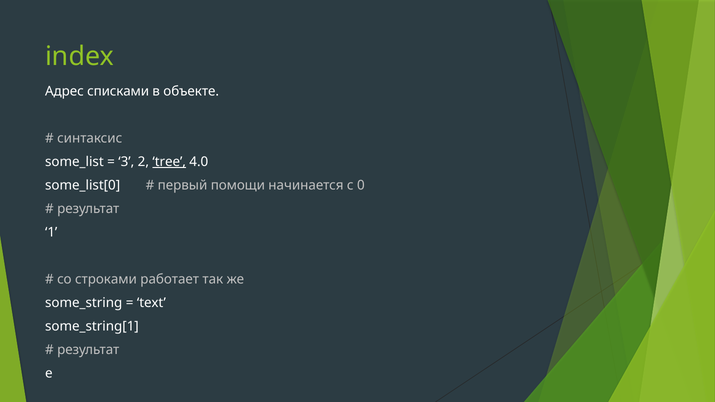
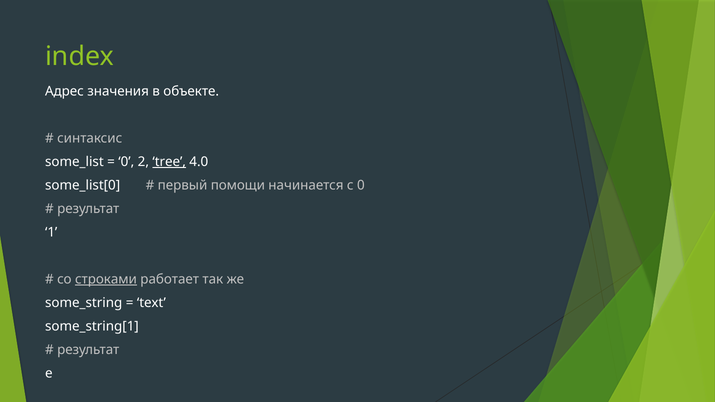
списками: списками -> значения
3 at (126, 162): 3 -> 0
строками underline: none -> present
